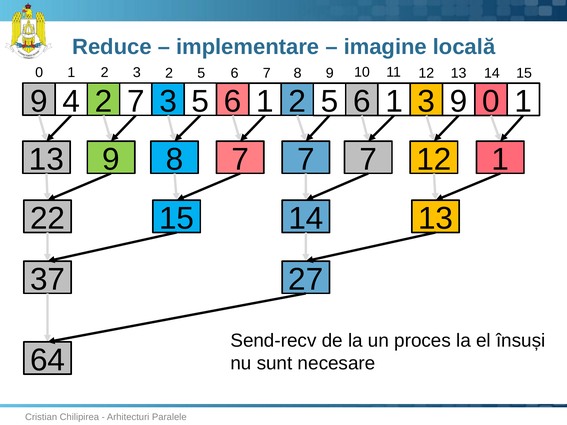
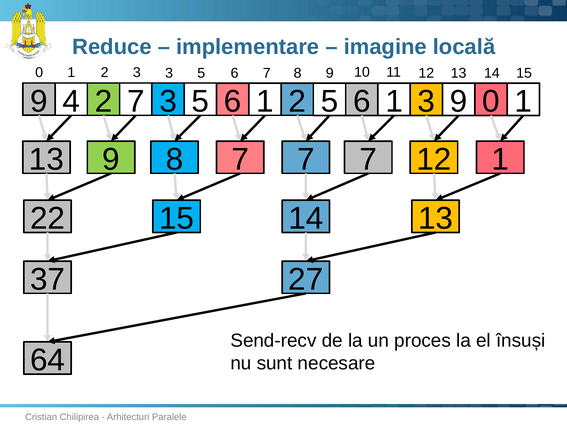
3 2: 2 -> 3
